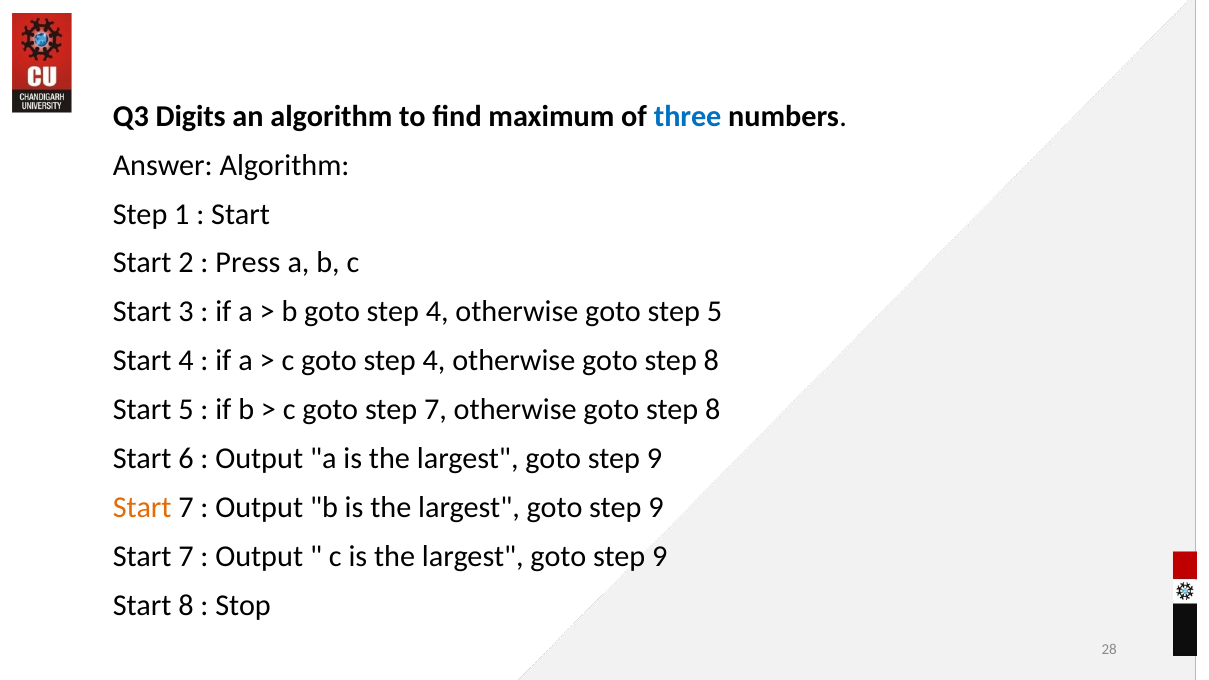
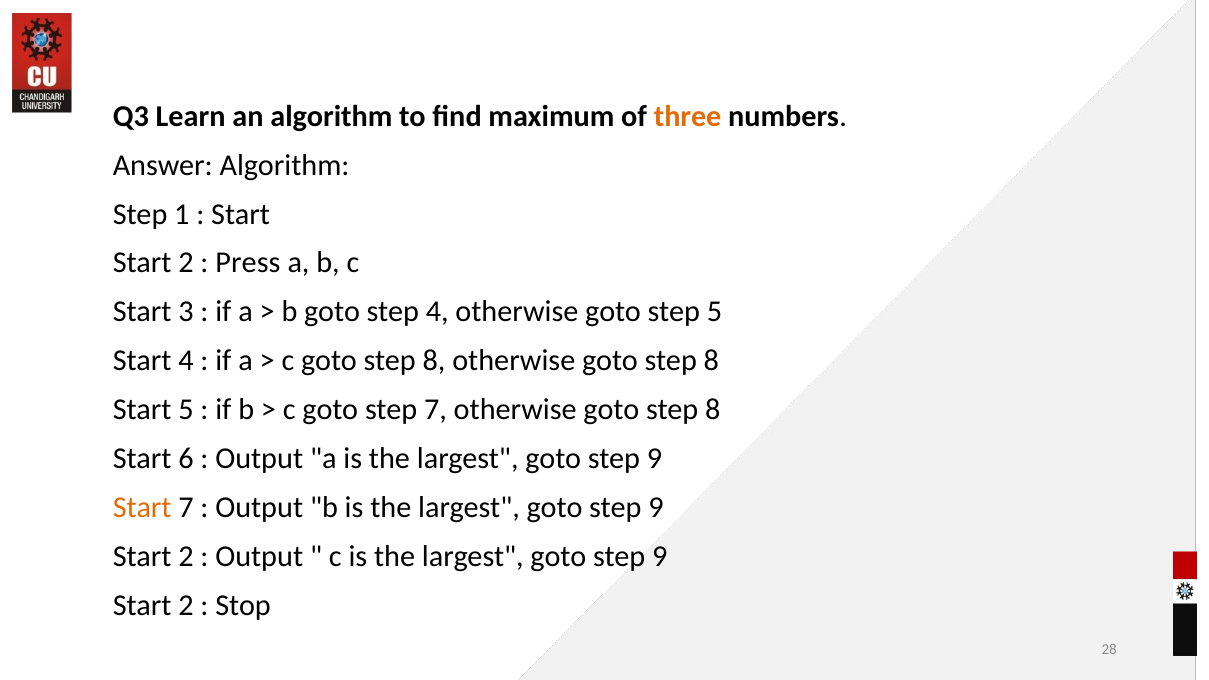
Digits: Digits -> Learn
three colour: blue -> orange
c goto step 4: 4 -> 8
7 at (186, 556): 7 -> 2
8 at (186, 605): 8 -> 2
